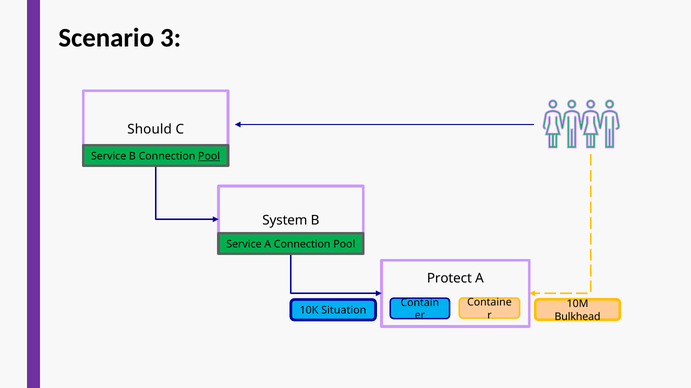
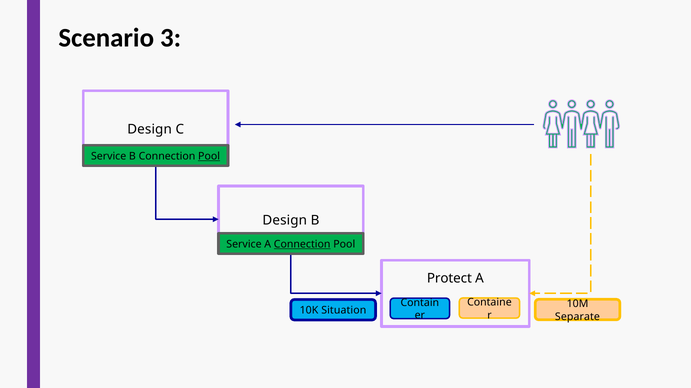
Should at (150, 129): Should -> Design
System at (285, 221): System -> Design
Connection at (302, 245) underline: none -> present
Bulkhead: Bulkhead -> Separate
